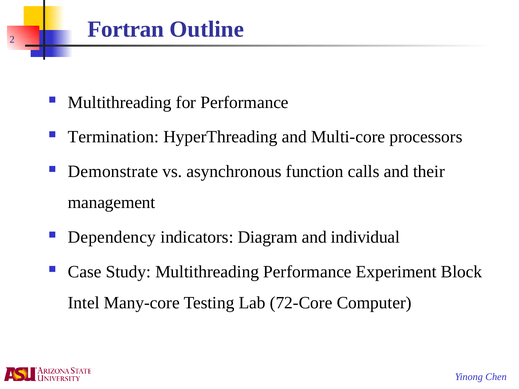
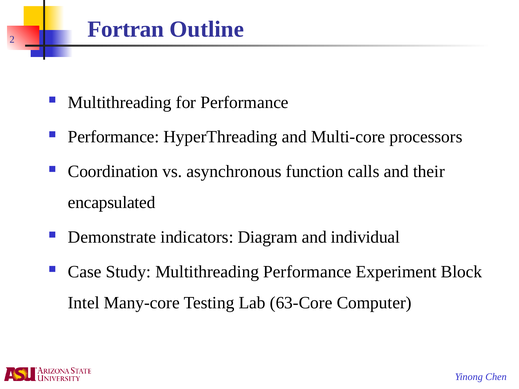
Termination at (113, 137): Termination -> Performance
Demonstrate: Demonstrate -> Coordination
management: management -> encapsulated
Dependency: Dependency -> Demonstrate
72-Core: 72-Core -> 63-Core
